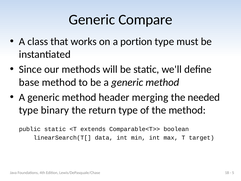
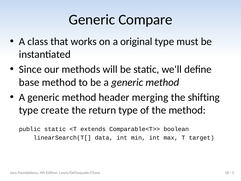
portion: portion -> original
needed: needed -> shifting
binary: binary -> create
